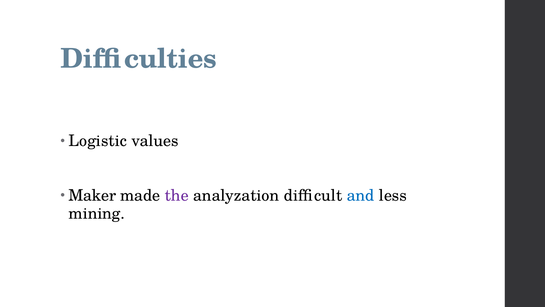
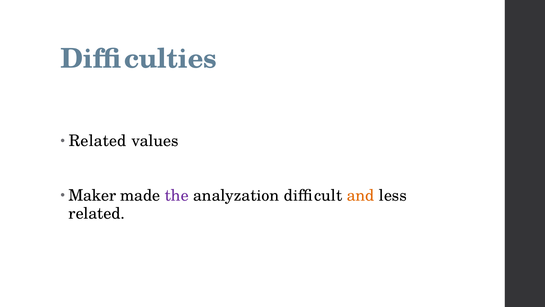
Logistic at (98, 141): Logistic -> Related
and colour: blue -> orange
mining at (97, 213): mining -> related
